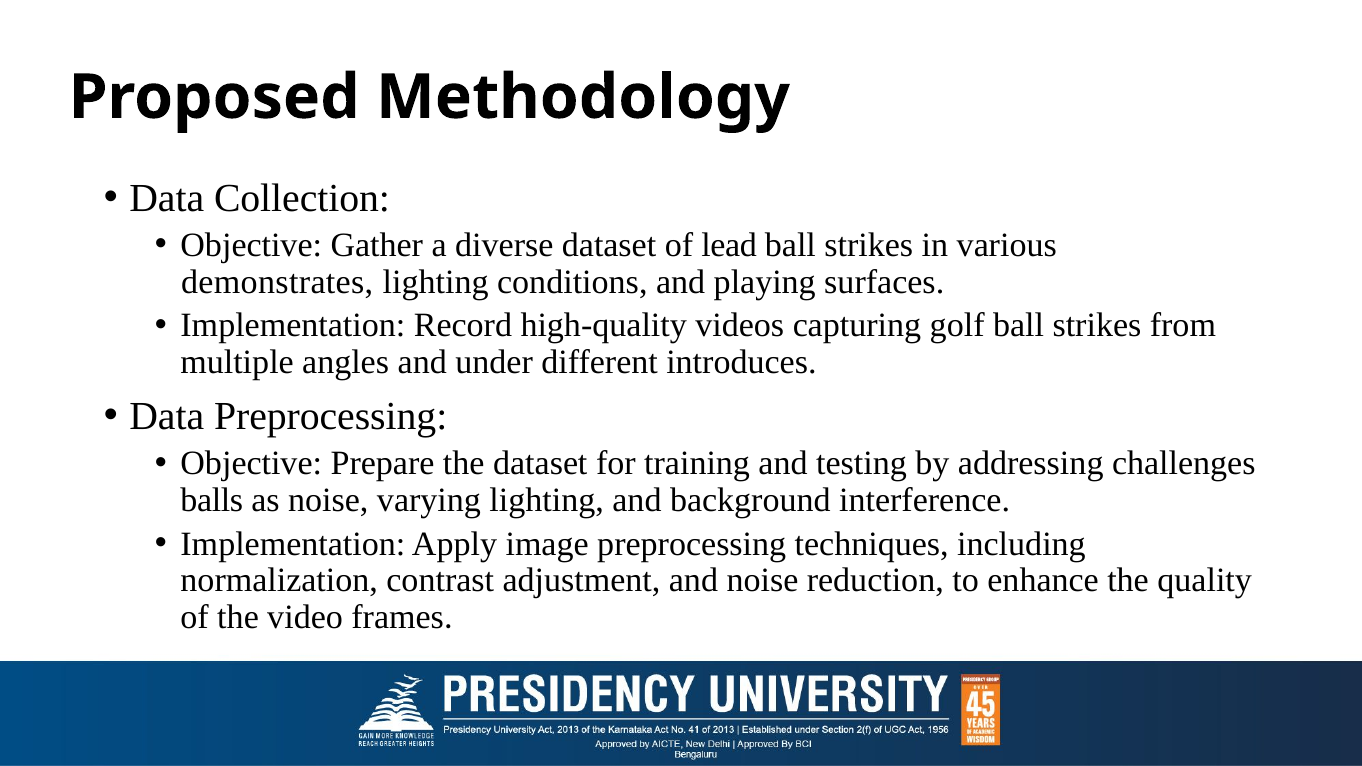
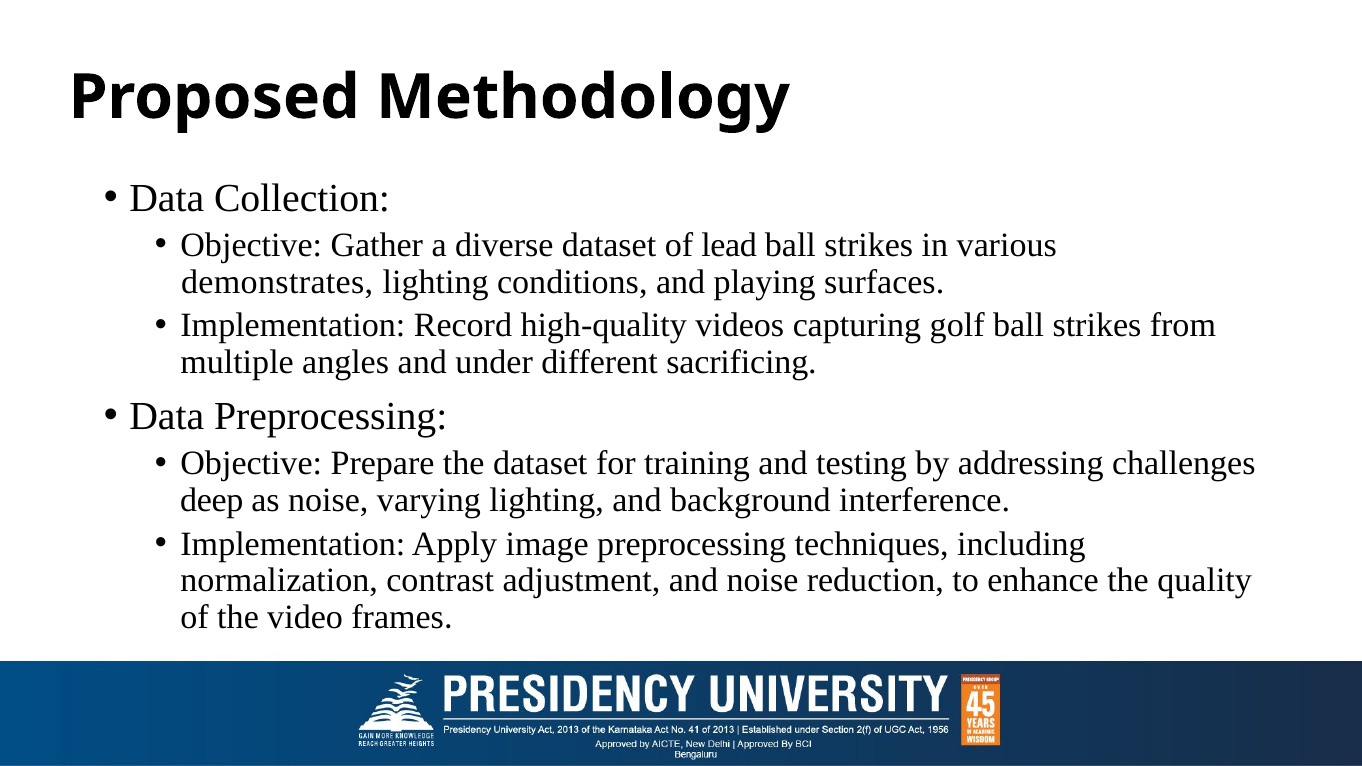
introduces: introduces -> sacrificing
balls: balls -> deep
